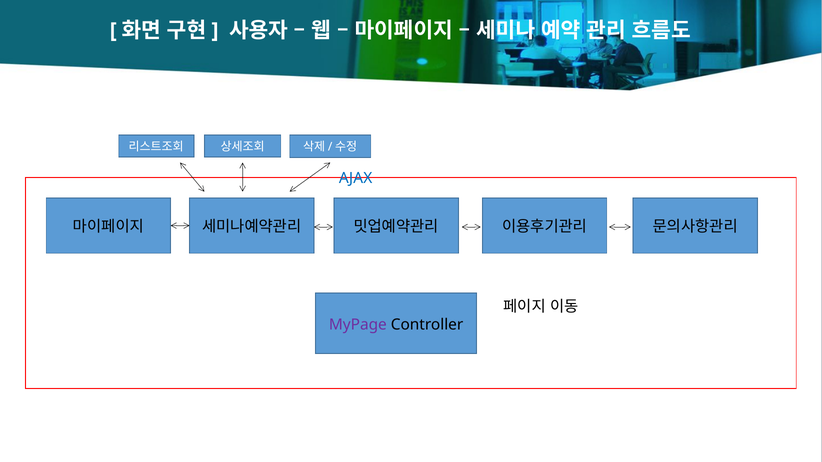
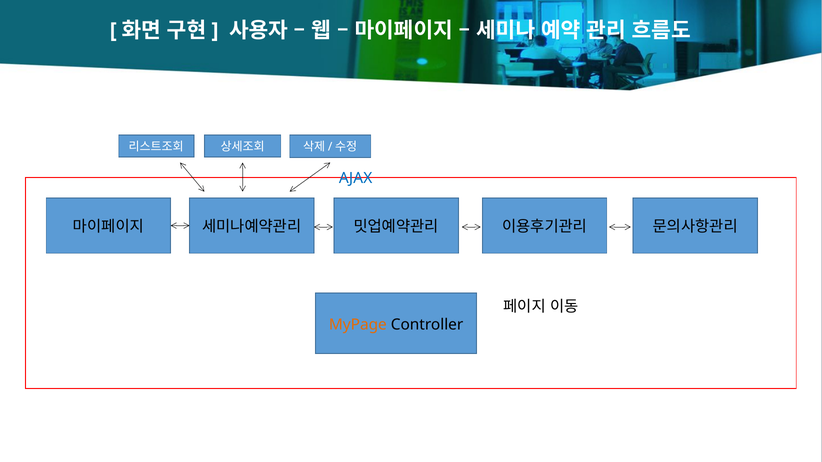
MyPage colour: purple -> orange
